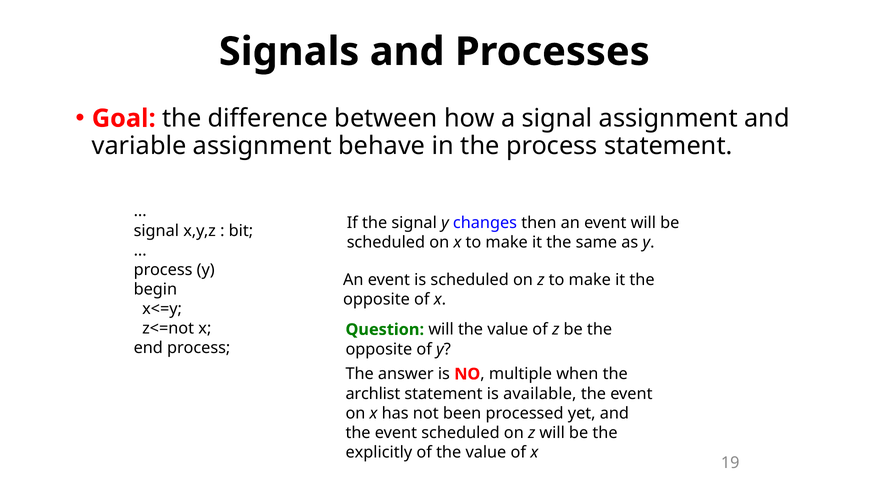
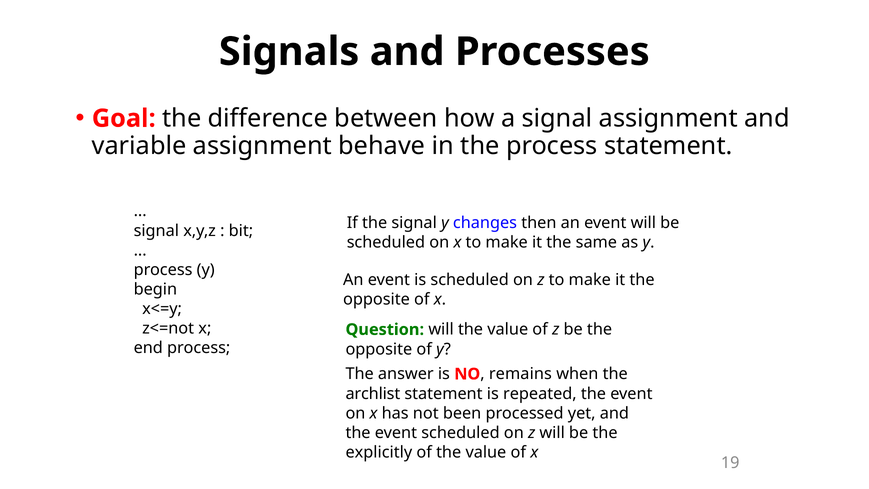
multiple: multiple -> remains
available: available -> repeated
